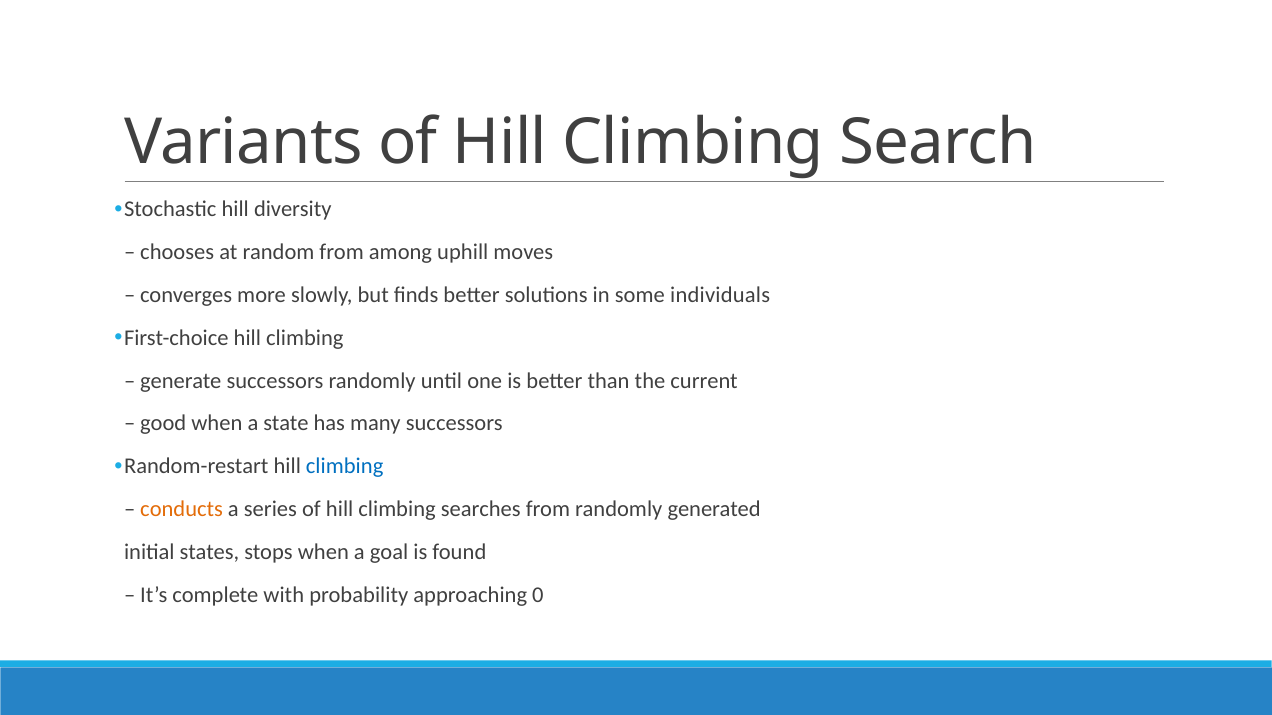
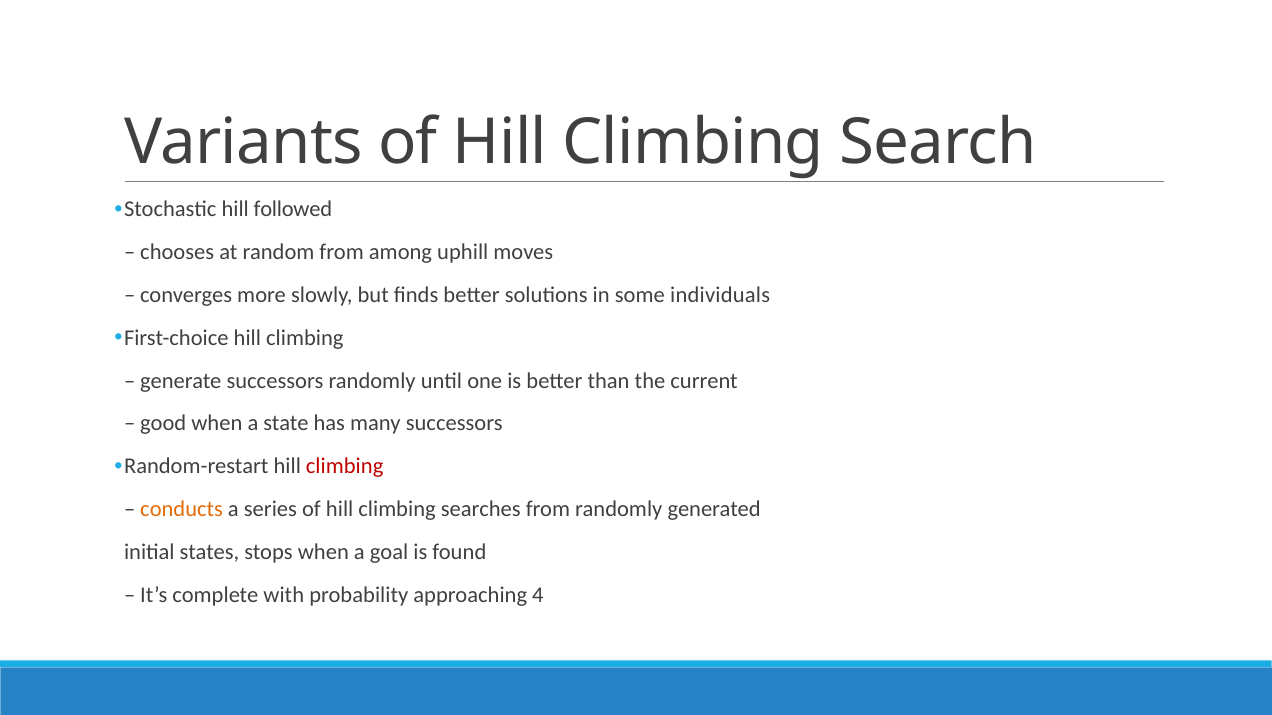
diversity: diversity -> followed
climbing at (345, 467) colour: blue -> red
0: 0 -> 4
